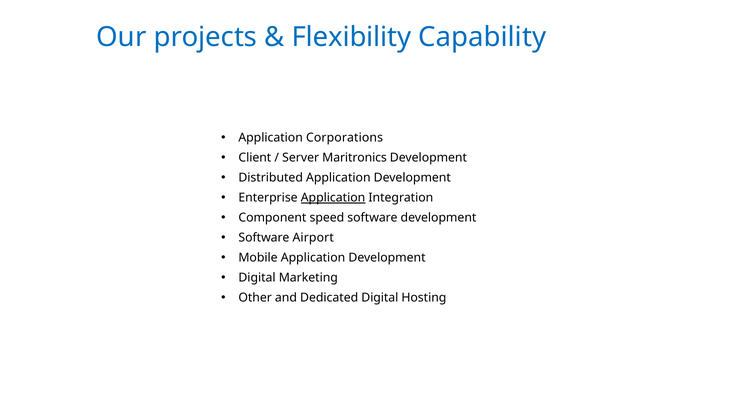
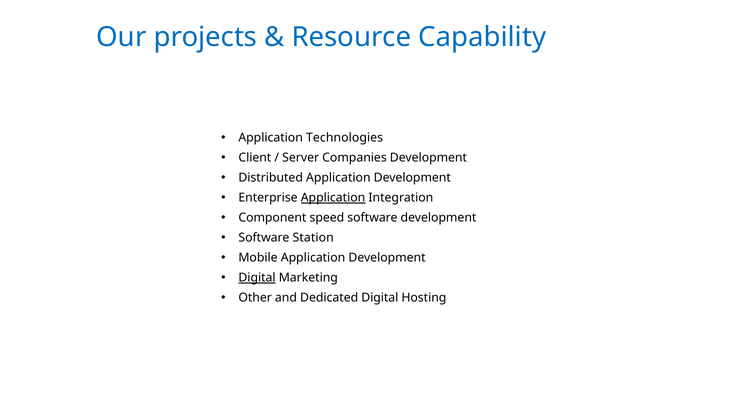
Flexibility: Flexibility -> Resource
Corporations: Corporations -> Technologies
Maritronics: Maritronics -> Companies
Airport: Airport -> Station
Digital at (257, 277) underline: none -> present
